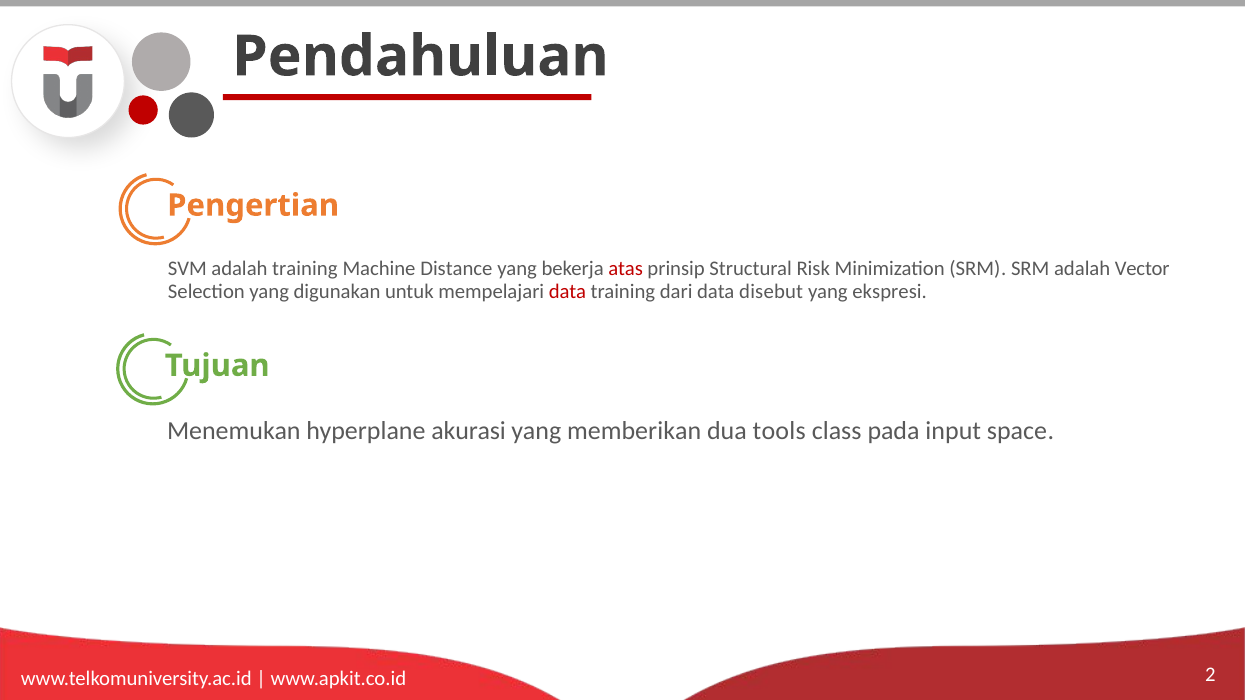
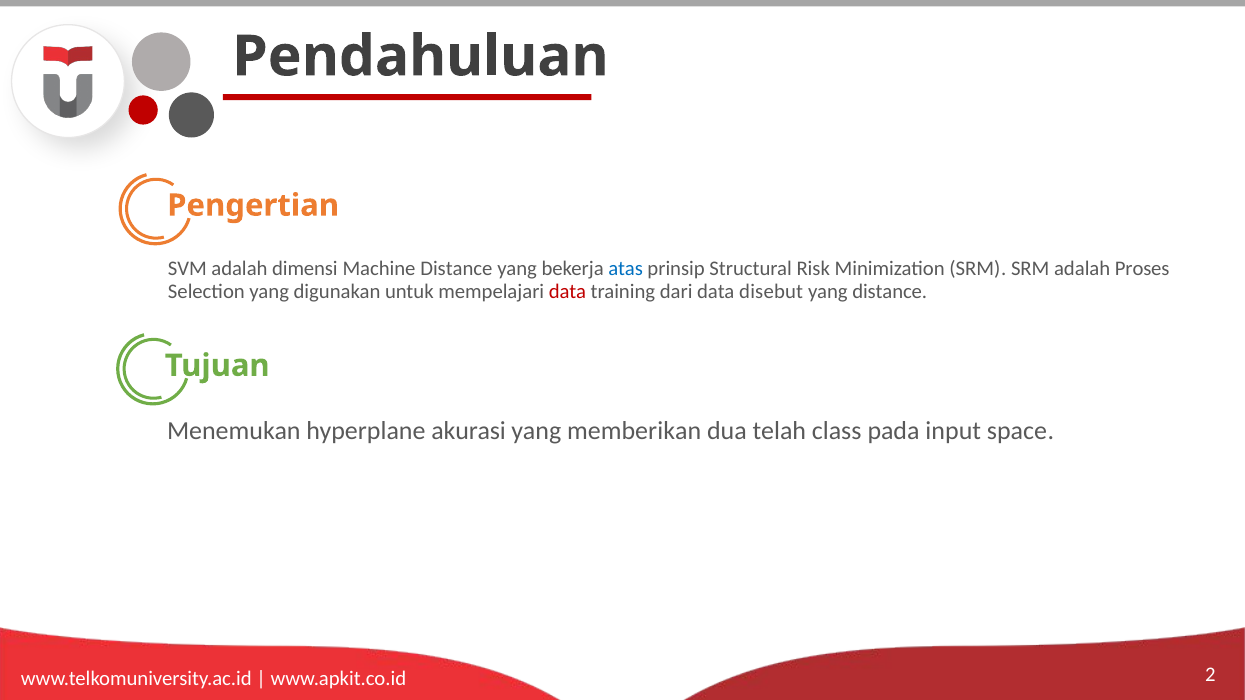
adalah training: training -> dimensi
atas colour: red -> blue
Vector: Vector -> Proses
yang ekspresi: ekspresi -> distance
tools: tools -> telah
